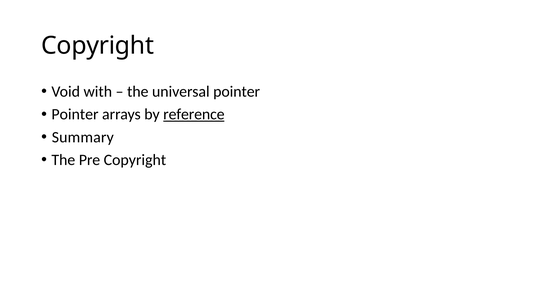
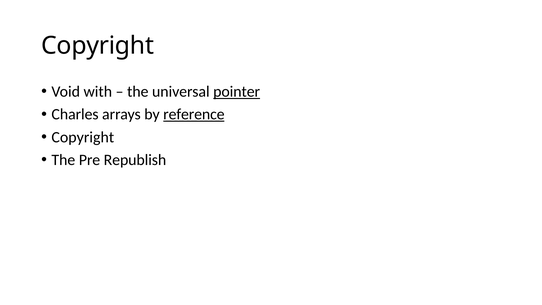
pointer at (237, 92) underline: none -> present
Pointer at (75, 114): Pointer -> Charles
Summary at (83, 137): Summary -> Copyright
Pre Copyright: Copyright -> Republish
